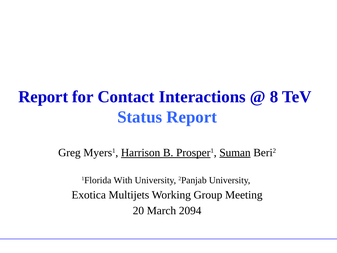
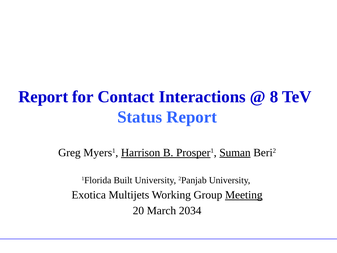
With: With -> Built
Meeting underline: none -> present
2094: 2094 -> 2034
